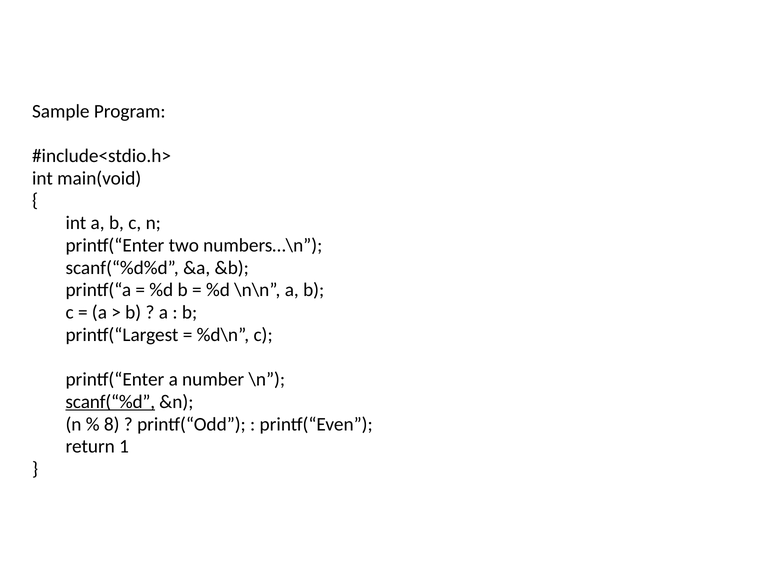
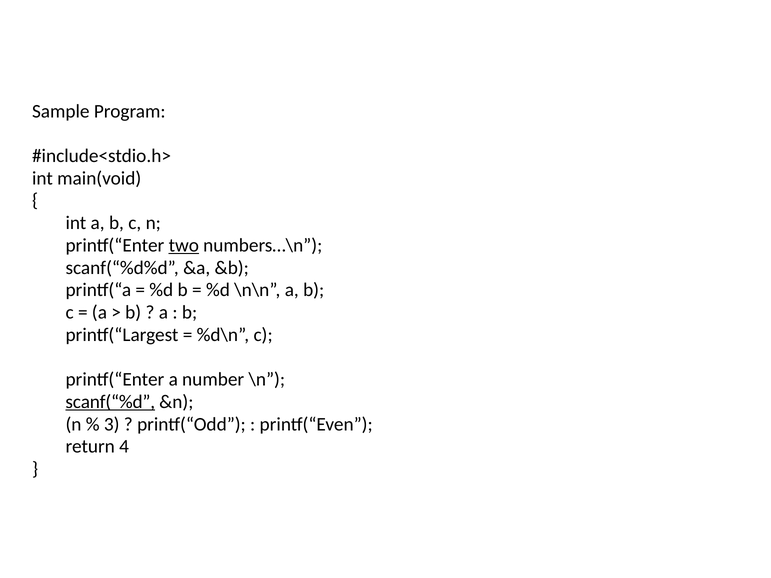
two underline: none -> present
8: 8 -> 3
1: 1 -> 4
